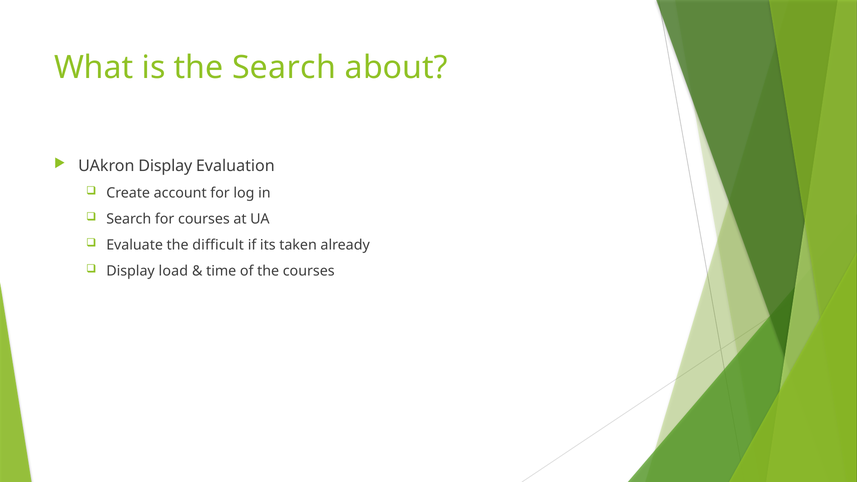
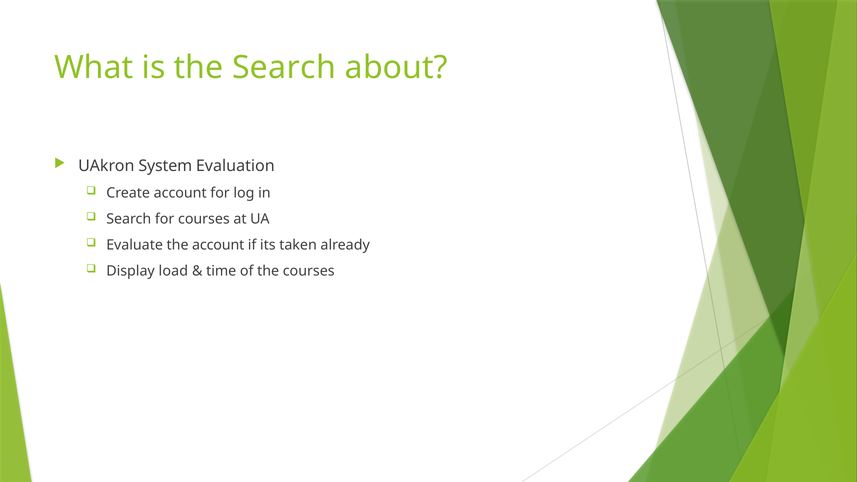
UAkron Display: Display -> System
the difficult: difficult -> account
